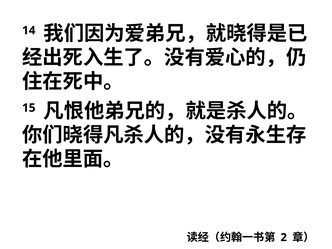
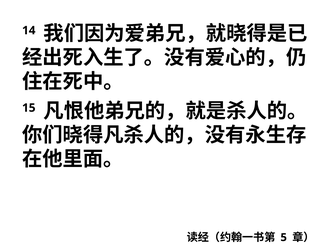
2: 2 -> 5
